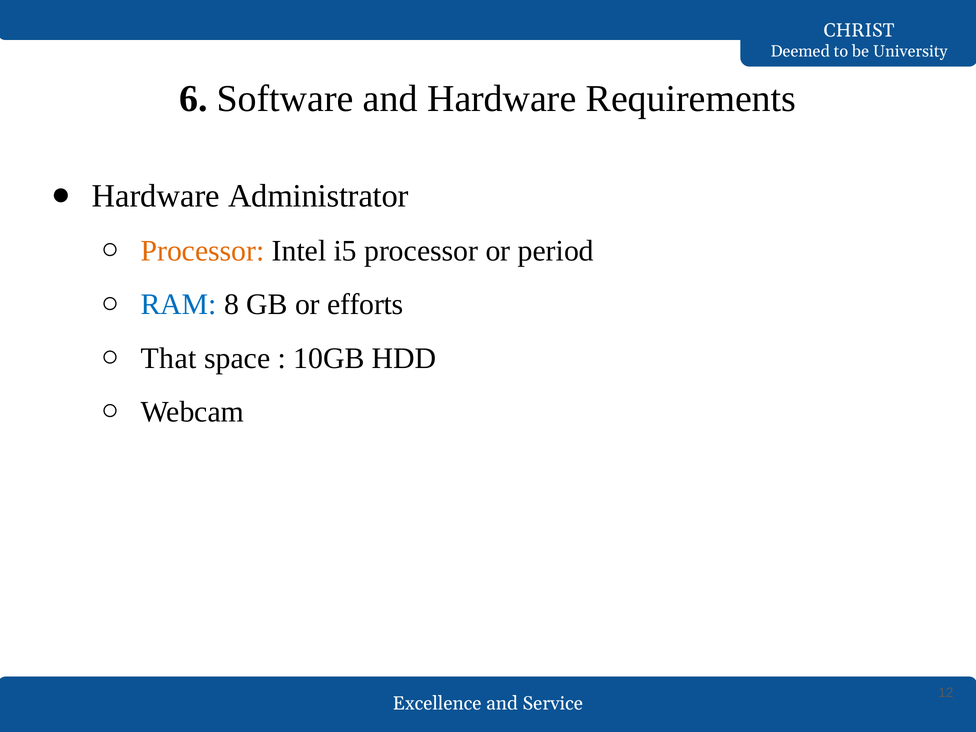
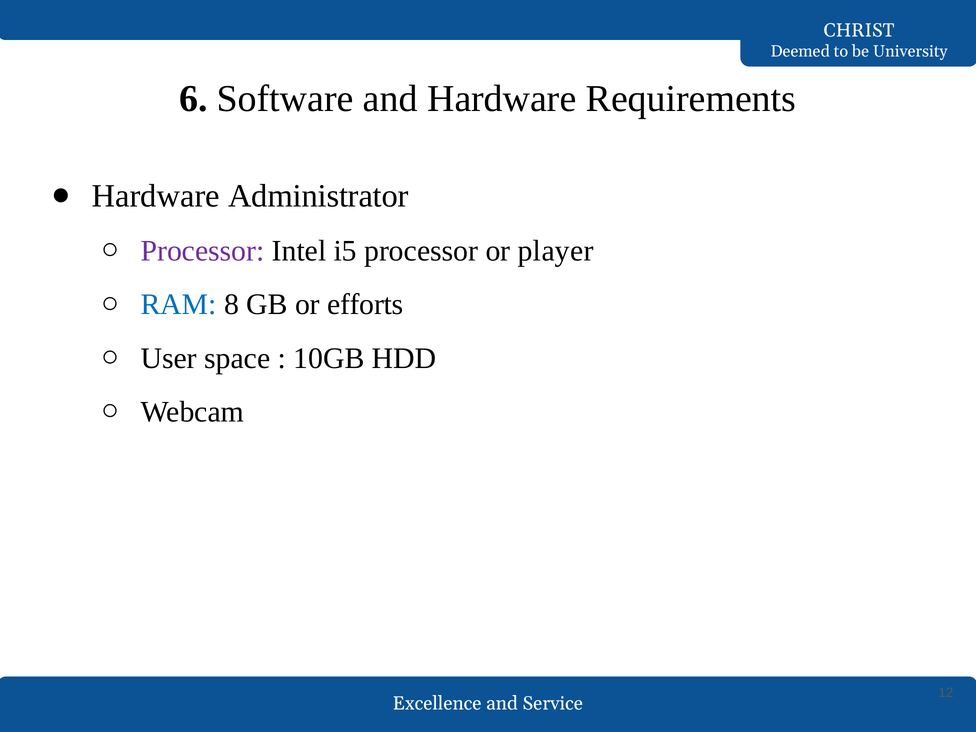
Processor at (203, 251) colour: orange -> purple
period: period -> player
That: That -> User
